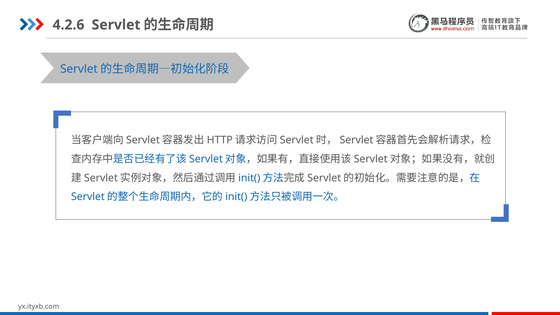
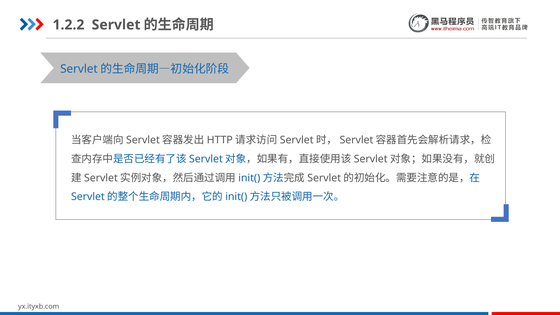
4.2.6: 4.2.6 -> 1.2.2
